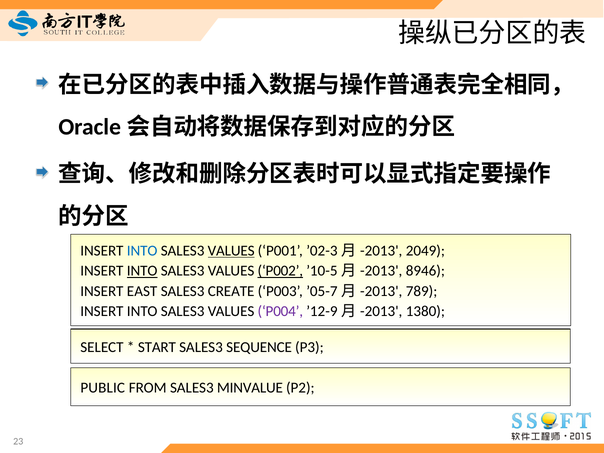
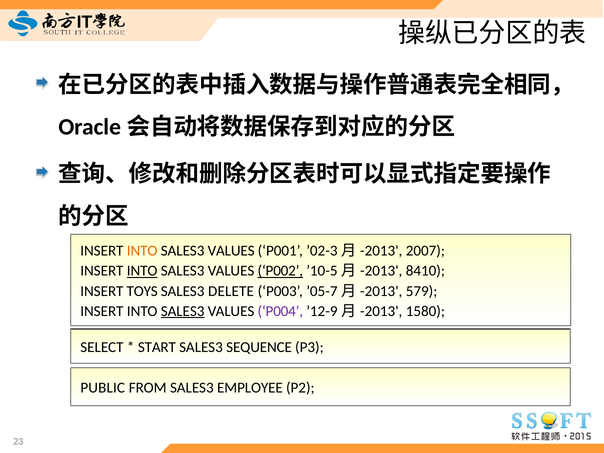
INTO at (142, 251) colour: blue -> orange
VALUES at (231, 251) underline: present -> none
2049: 2049 -> 2007
8946: 8946 -> 8410
EAST: EAST -> TOYS
CREATE: CREATE -> DELETE
789: 789 -> 579
SALES3 at (183, 311) underline: none -> present
1380: 1380 -> 1580
MINVALUE: MINVALUE -> EMPLOYEE
